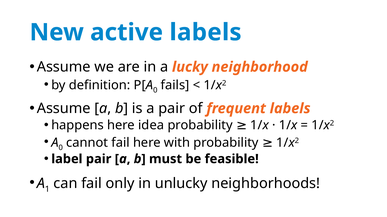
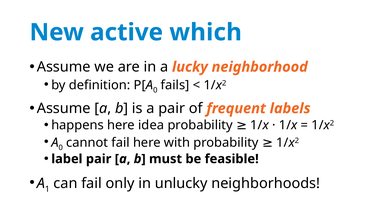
active labels: labels -> which
